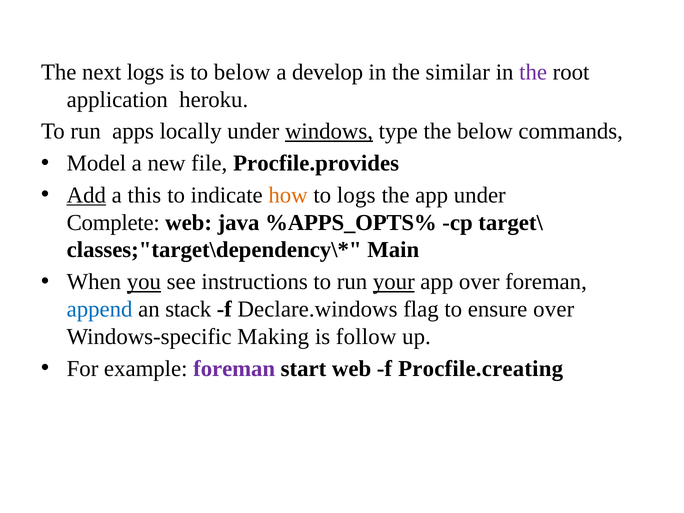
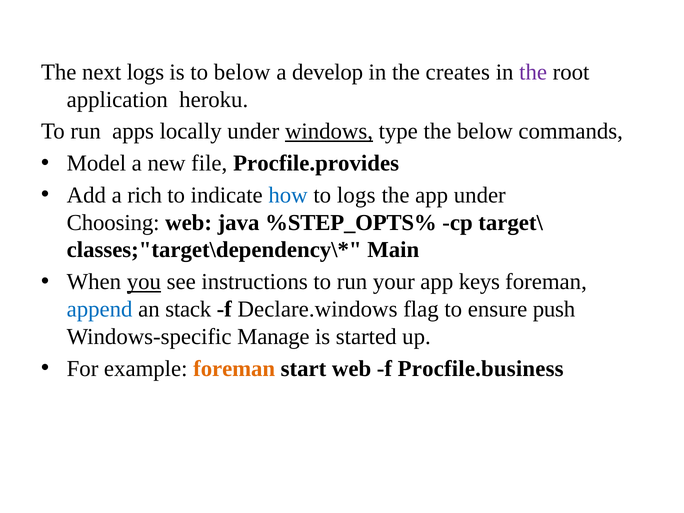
similar: similar -> creates
Add underline: present -> none
this: this -> rich
how colour: orange -> blue
Complete: Complete -> Choosing
%APPS_OPTS%: %APPS_OPTS% -> %STEP_OPTS%
your underline: present -> none
app over: over -> keys
ensure over: over -> push
Making: Making -> Manage
follow: follow -> started
foreman at (234, 368) colour: purple -> orange
Procfile.creating: Procfile.creating -> Procfile.business
